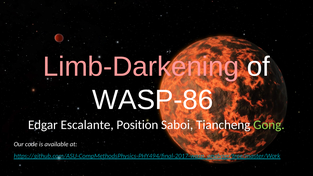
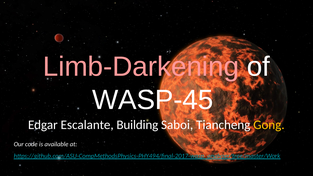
WASP-86: WASP-86 -> WASP-45
Position: Position -> Building
Gong colour: light green -> yellow
